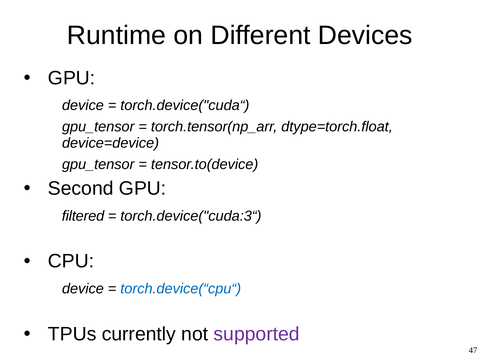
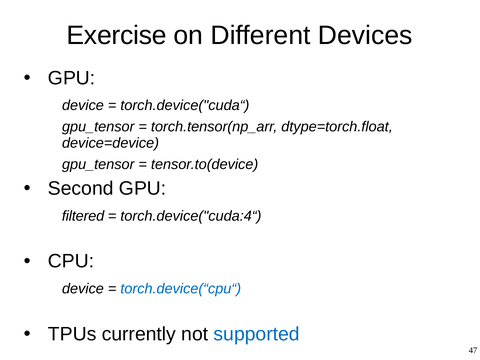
Runtime: Runtime -> Exercise
torch.device("cuda:3“: torch.device("cuda:3“ -> torch.device("cuda:4“
supported colour: purple -> blue
